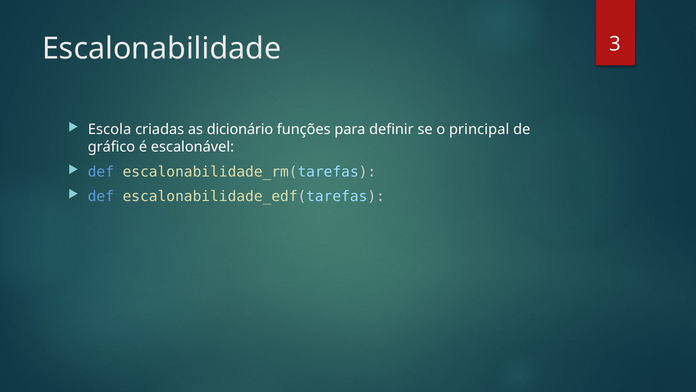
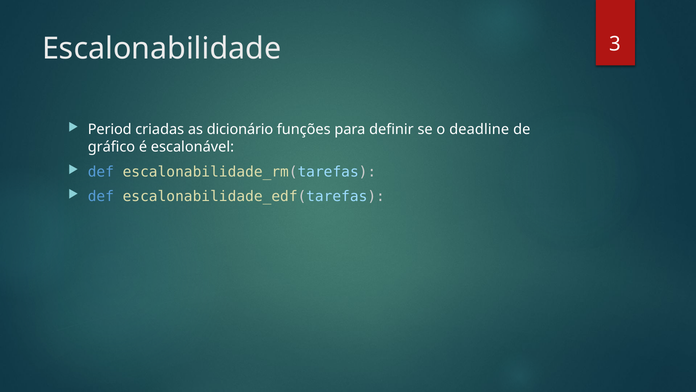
Escola: Escola -> Period
principal: principal -> deadline
